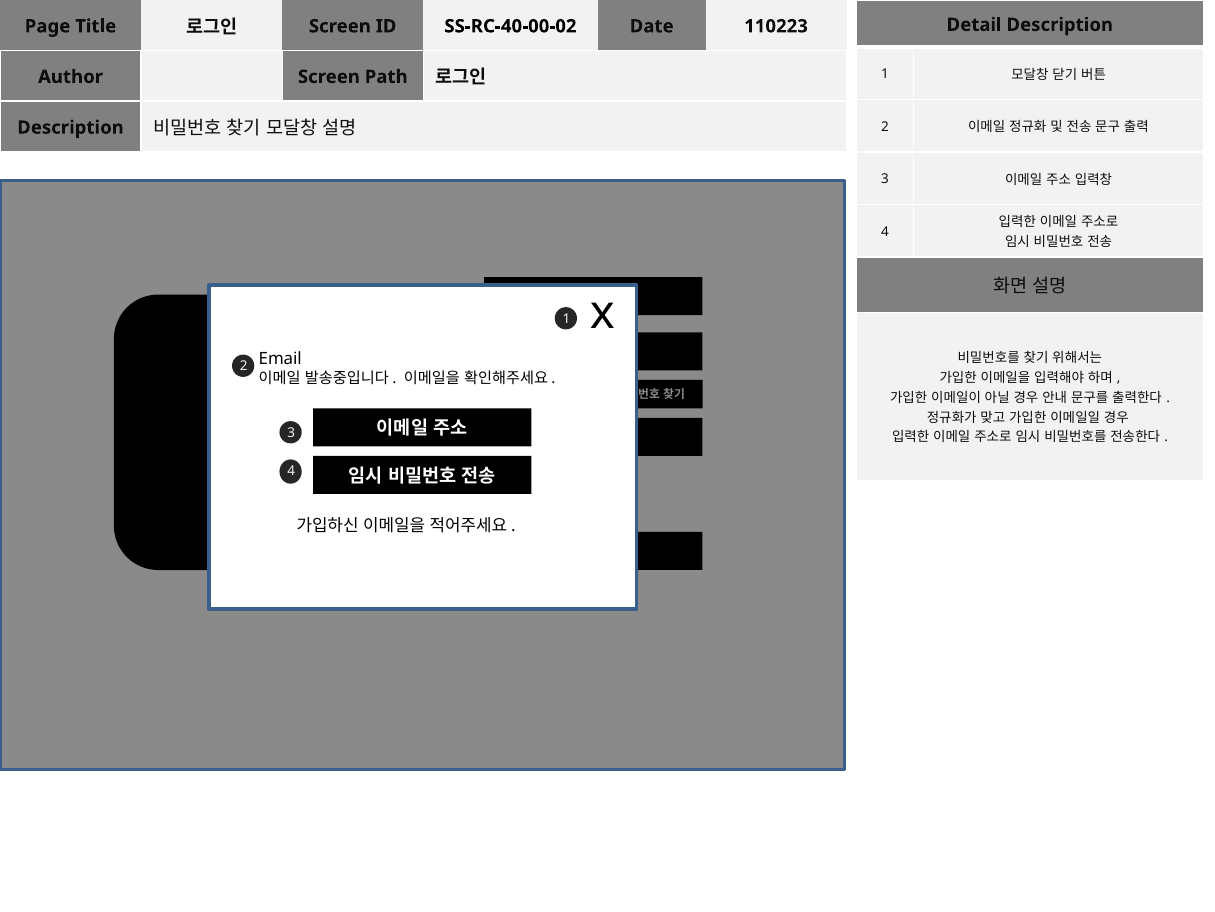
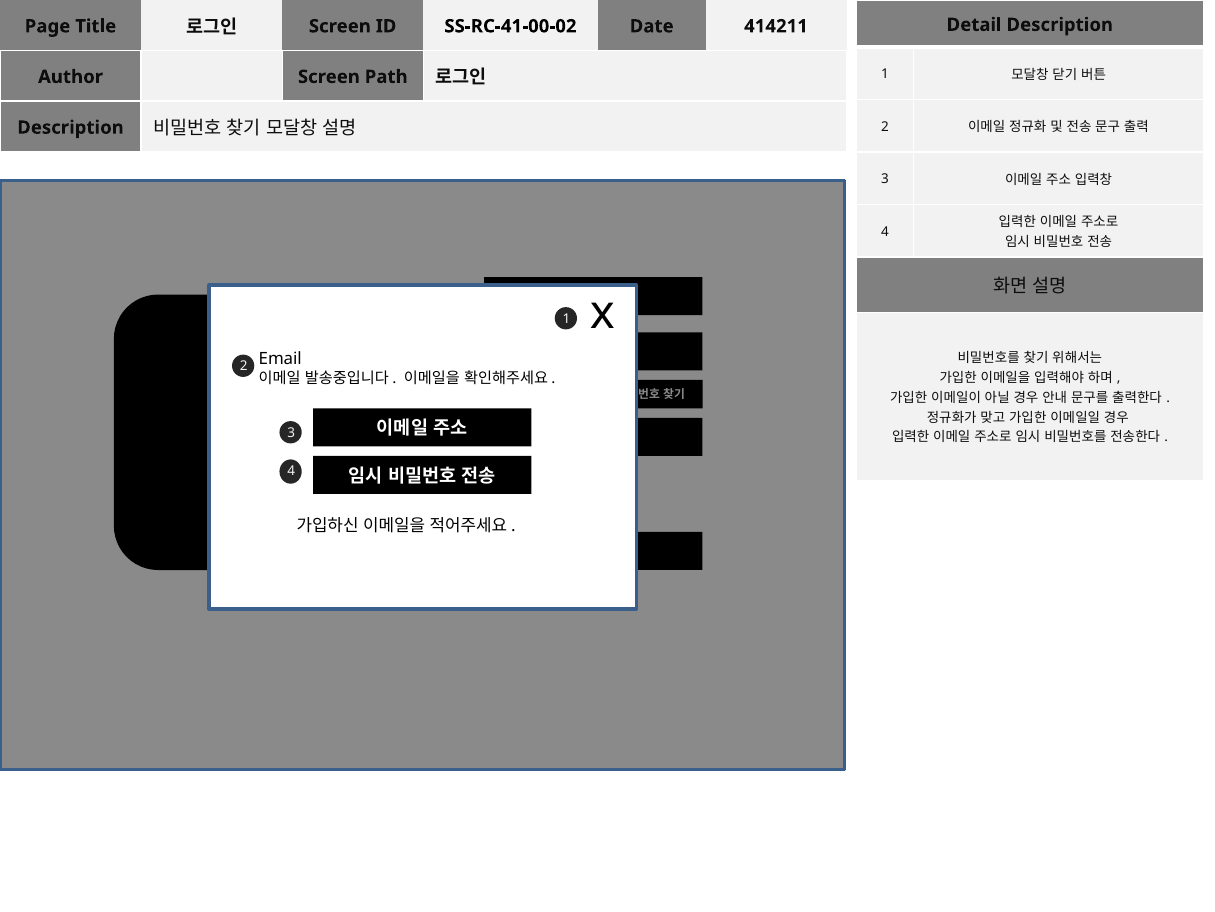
SS-RC-40-00-02: SS-RC-40-00-02 -> SS-RC-41-00-02
110223: 110223 -> 414211
